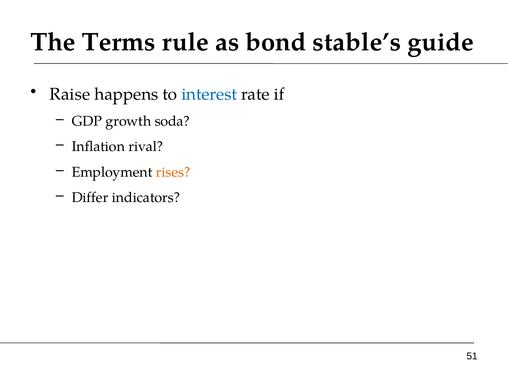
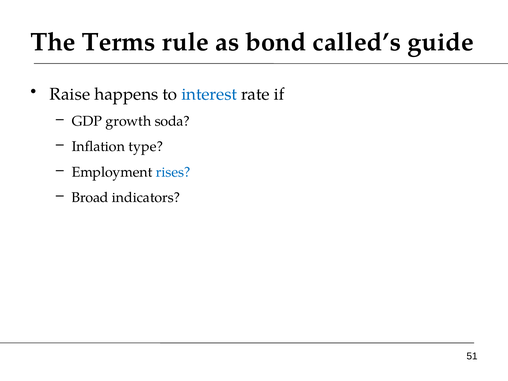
stable’s: stable’s -> called’s
rival: rival -> type
rises colour: orange -> blue
Differ: Differ -> Broad
